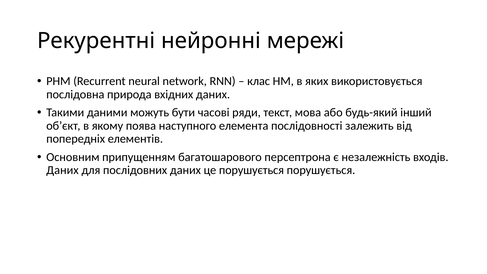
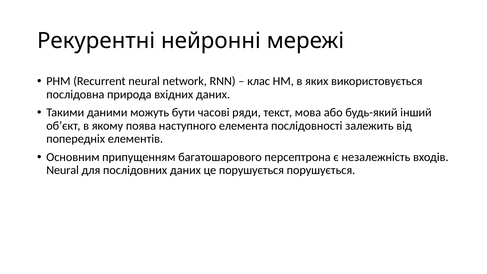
Даних at (62, 170): Даних -> Neural
